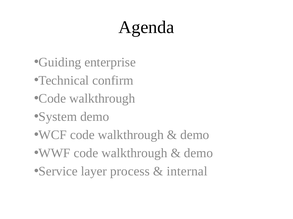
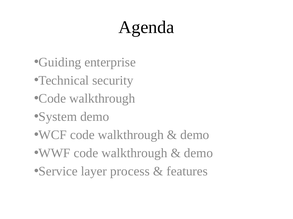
confirm: confirm -> security
internal: internal -> features
